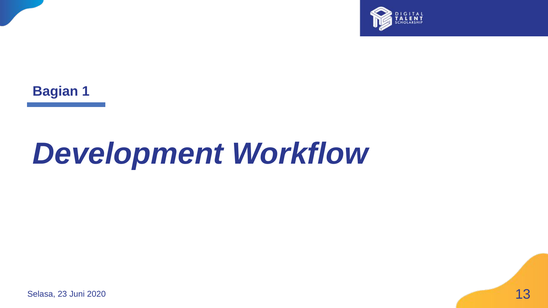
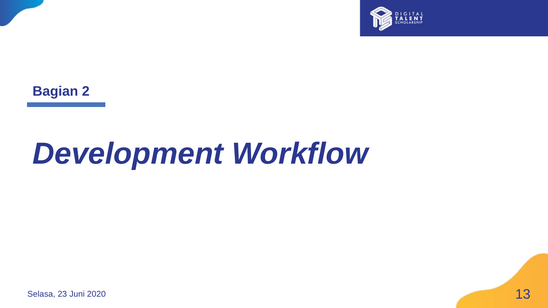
1: 1 -> 2
